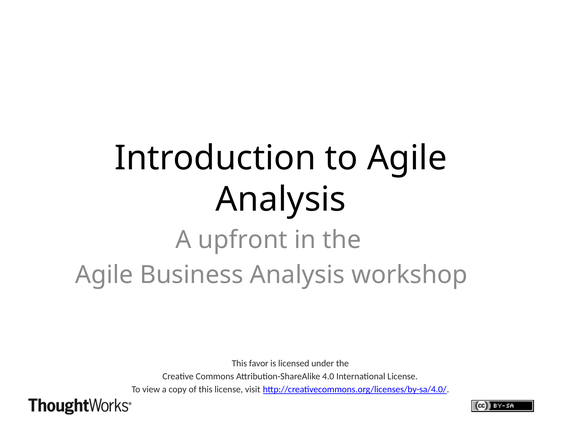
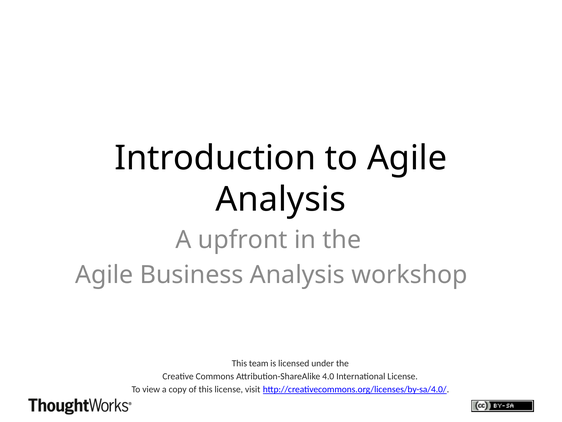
favor: favor -> team
